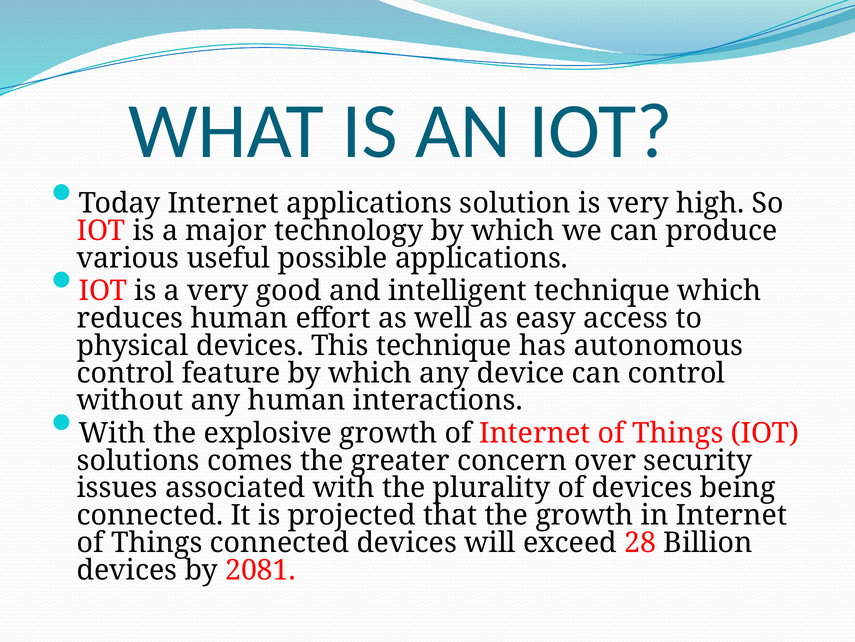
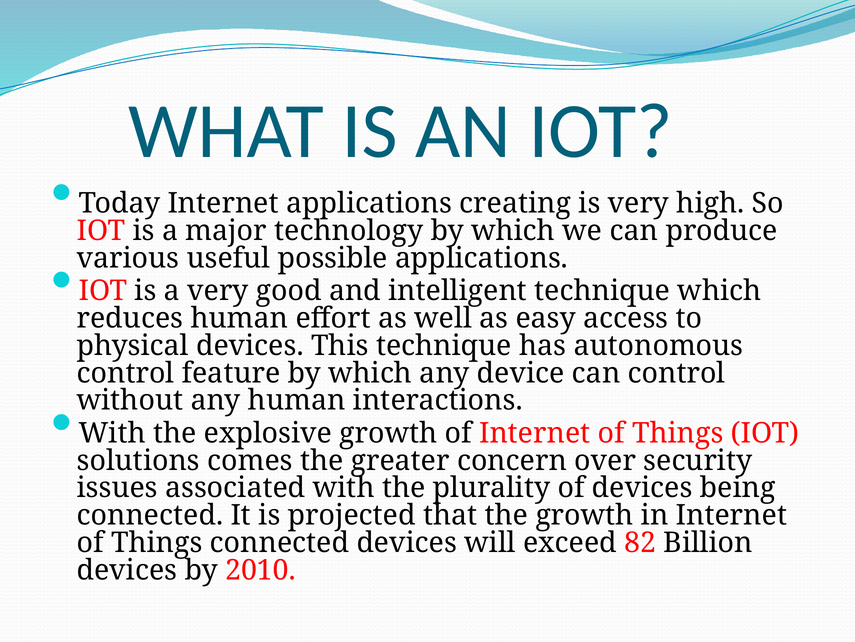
solution: solution -> creating
28: 28 -> 82
2081: 2081 -> 2010
